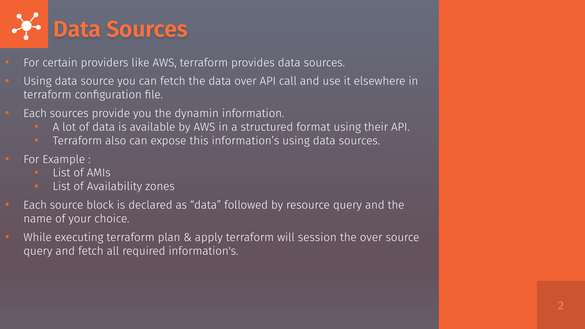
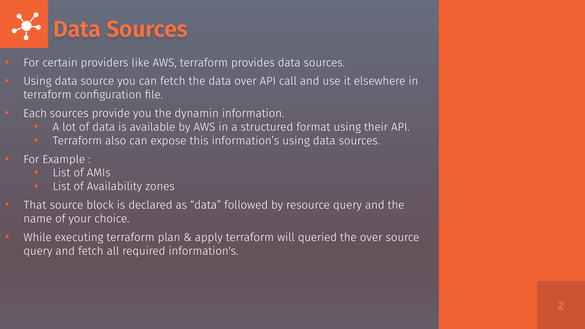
Each at (35, 205): Each -> That
session: session -> queried
